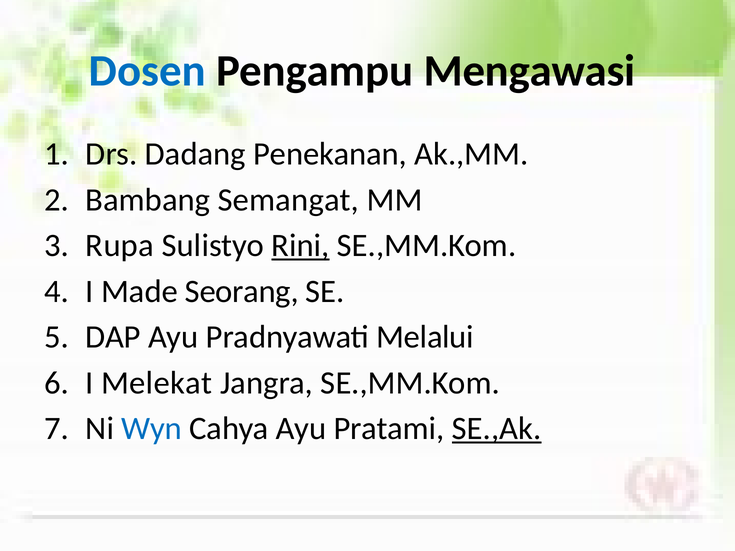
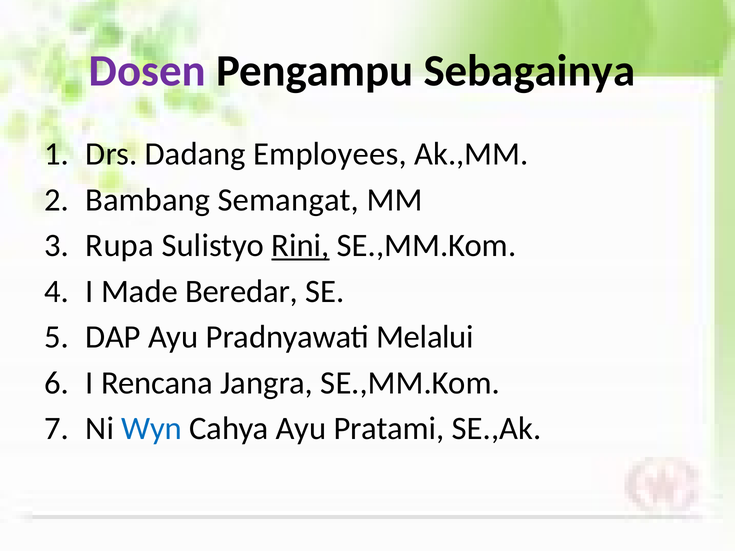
Dosen colour: blue -> purple
Mengawasi: Mengawasi -> Sebagainya
Penekanan: Penekanan -> Employees
Seorang: Seorang -> Beredar
Melekat: Melekat -> Rencana
SE.,Ak underline: present -> none
